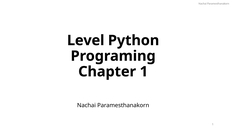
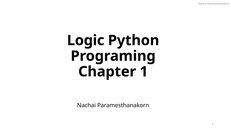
Level: Level -> Logic
